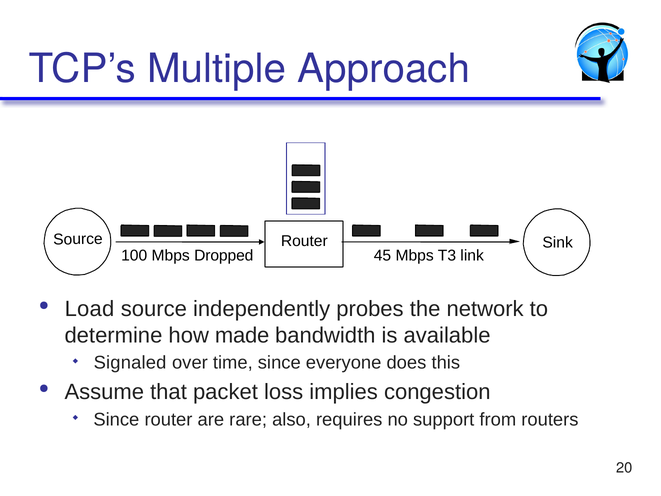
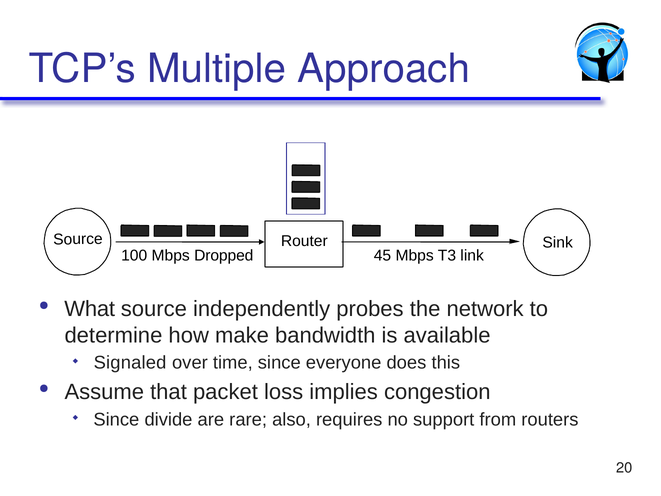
Load: Load -> What
made: made -> make
Since router: router -> divide
